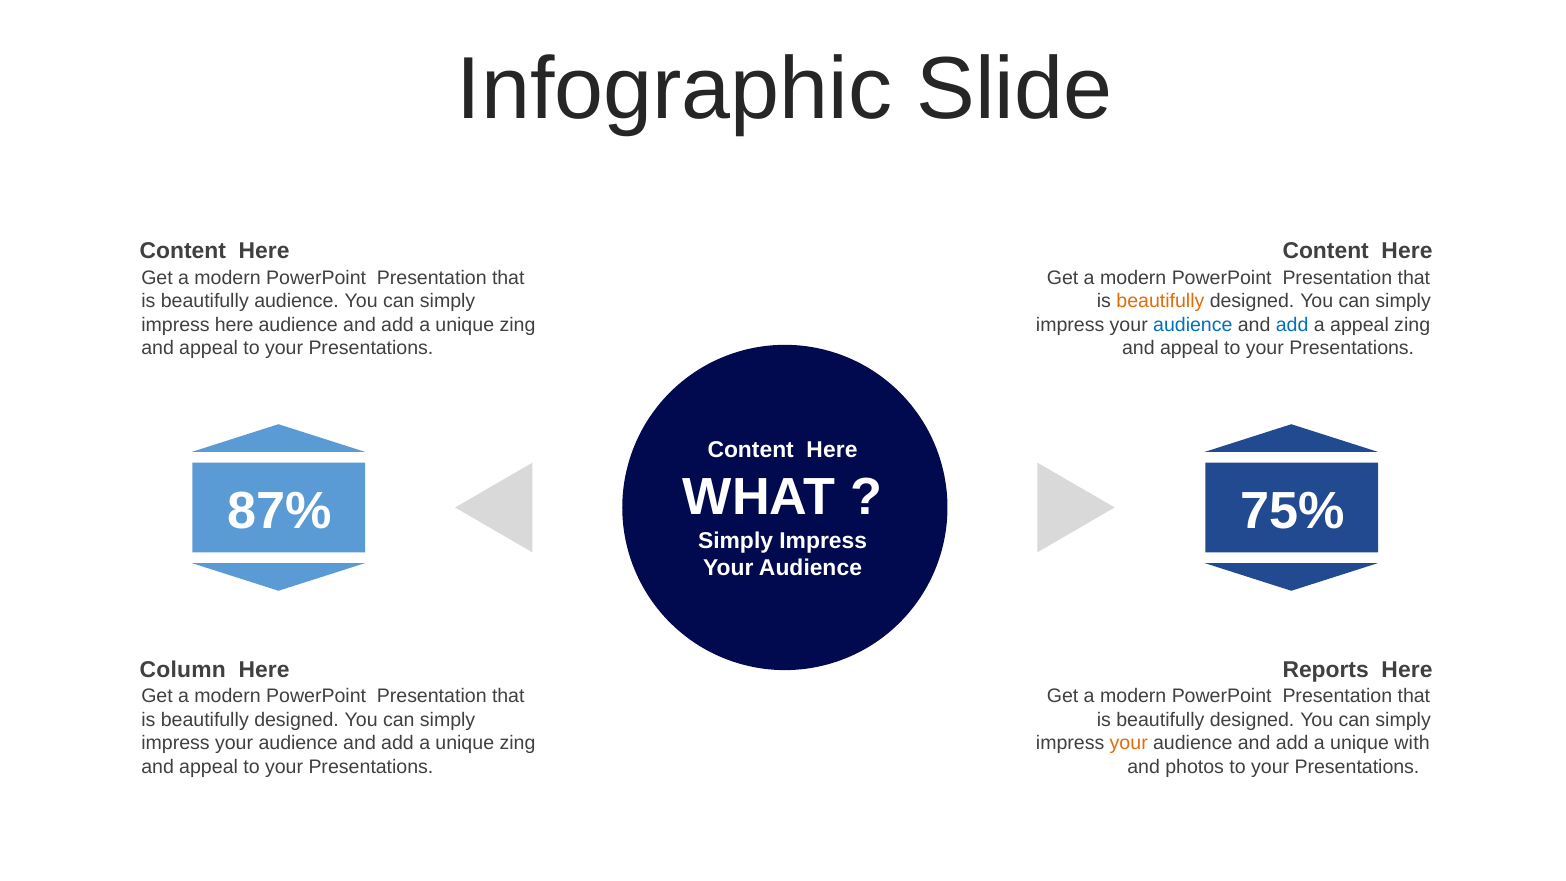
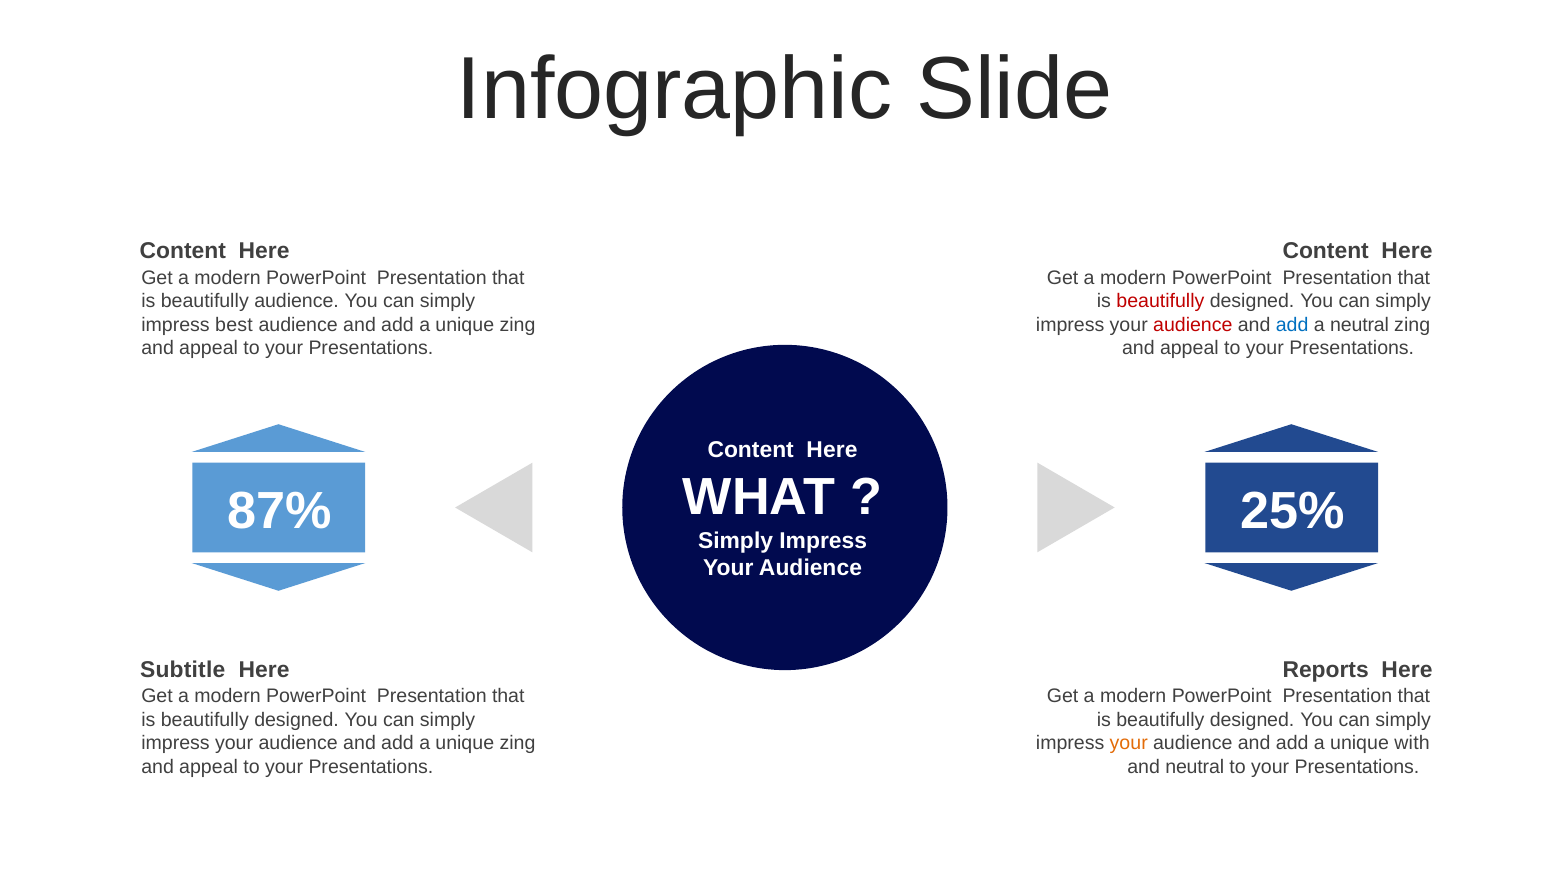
beautifully at (1160, 301) colour: orange -> red
impress here: here -> best
audience at (1193, 325) colour: blue -> red
a appeal: appeal -> neutral
75%: 75% -> 25%
Column: Column -> Subtitle
and photos: photos -> neutral
